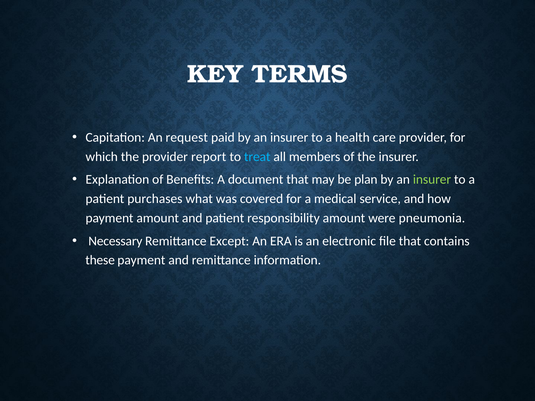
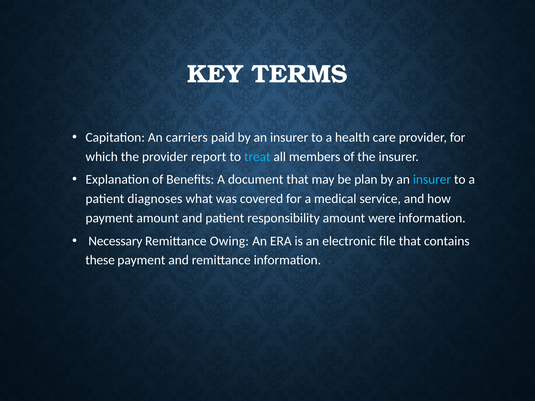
request: request -> carriers
insurer at (432, 180) colour: light green -> light blue
purchases: purchases -> diagnoses
were pneumonia: pneumonia -> information
Except: Except -> Owing
